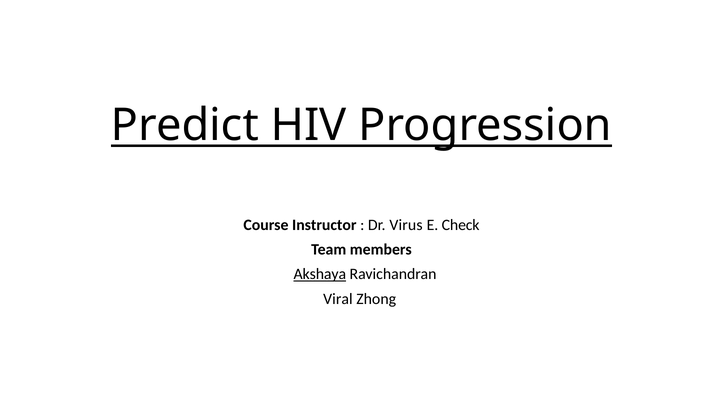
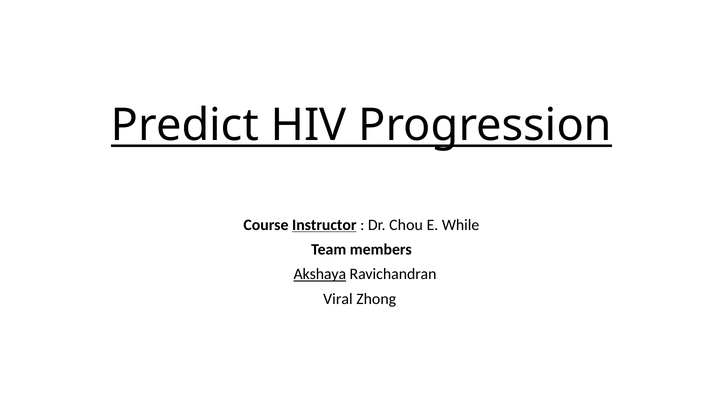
Instructor underline: none -> present
Virus: Virus -> Chou
Check: Check -> While
